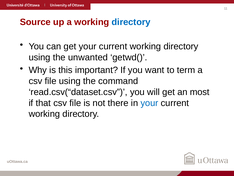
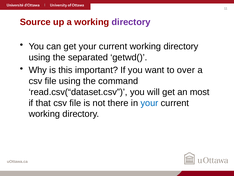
directory at (131, 22) colour: blue -> purple
unwanted: unwanted -> separated
term: term -> over
